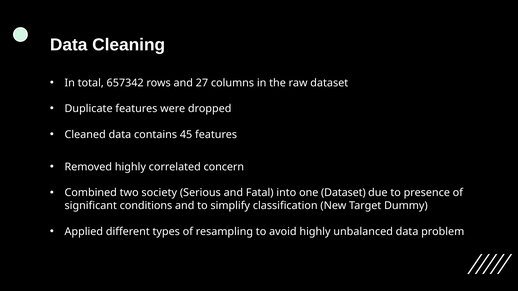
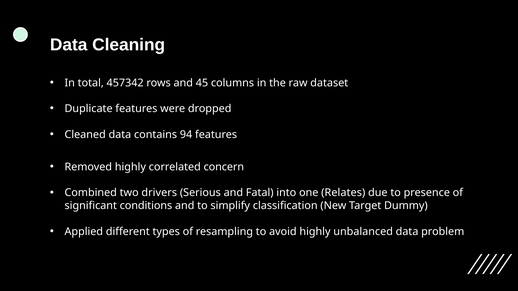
657342: 657342 -> 457342
27: 27 -> 45
45: 45 -> 94
society: society -> drivers
one Dataset: Dataset -> Relates
